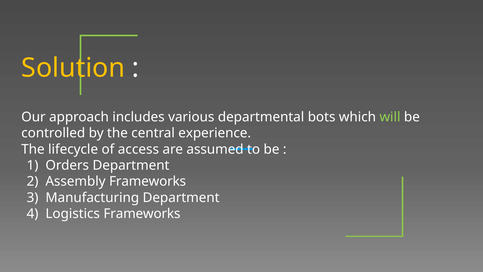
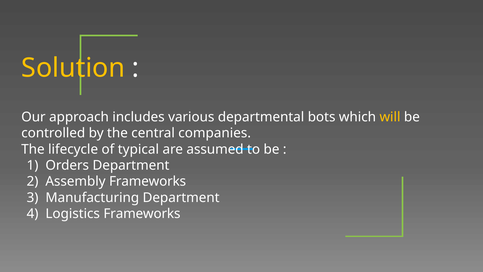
will colour: light green -> yellow
experience: experience -> companies
access: access -> typical
